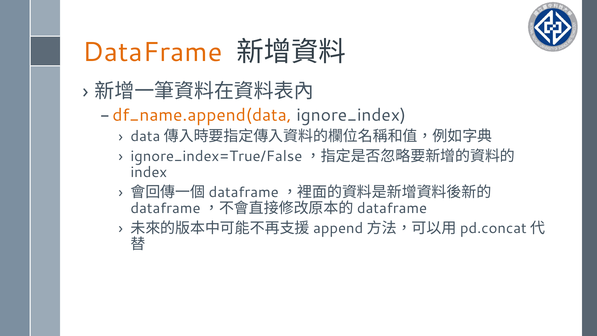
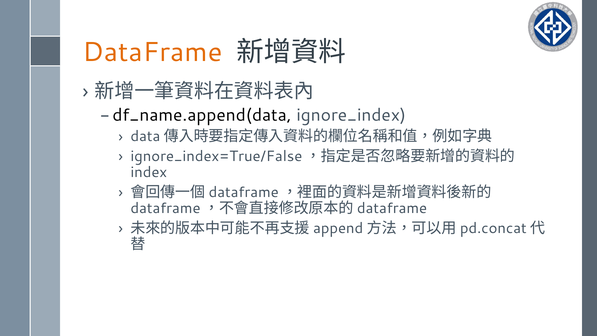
df_name.append(data colour: orange -> black
